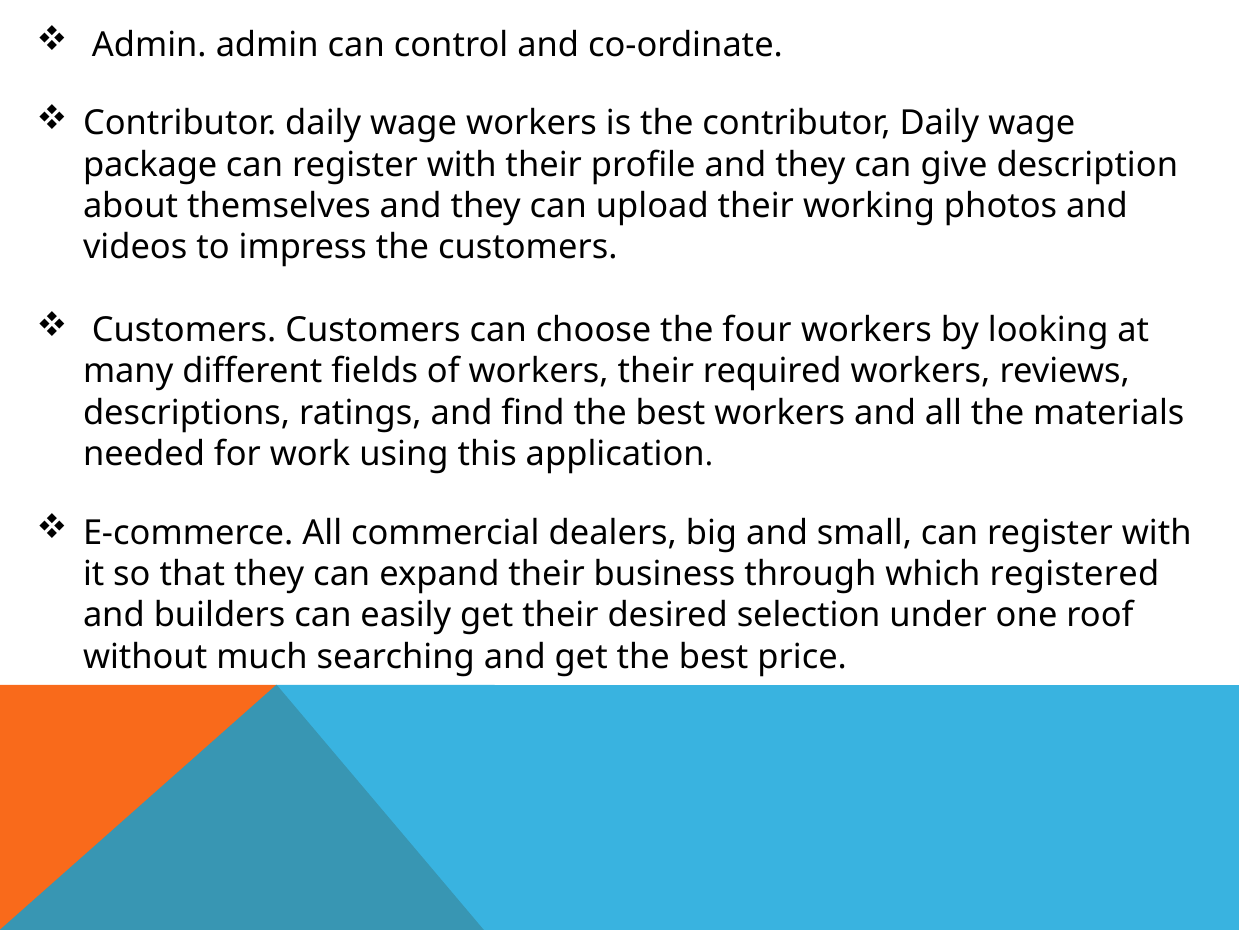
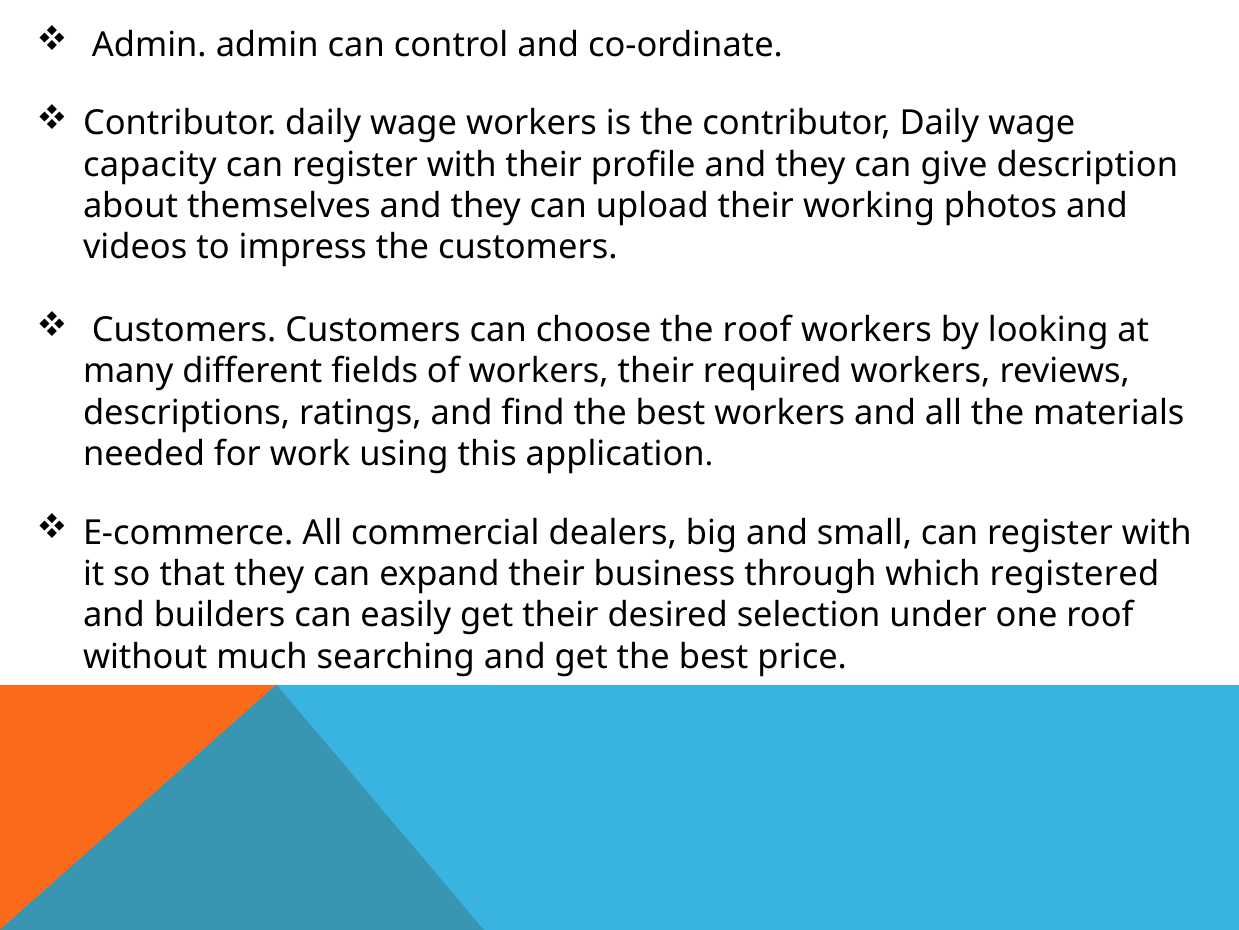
package: package -> capacity
the four: four -> roof
